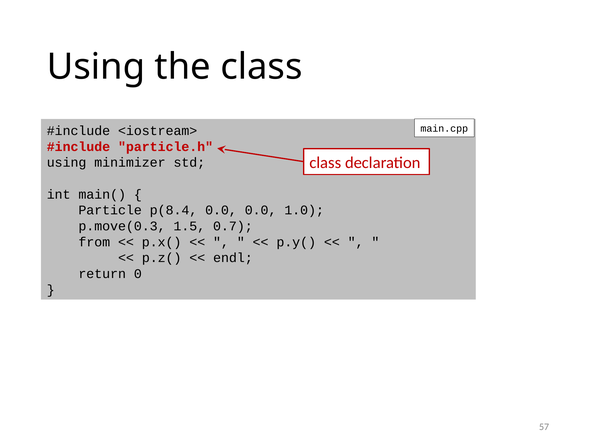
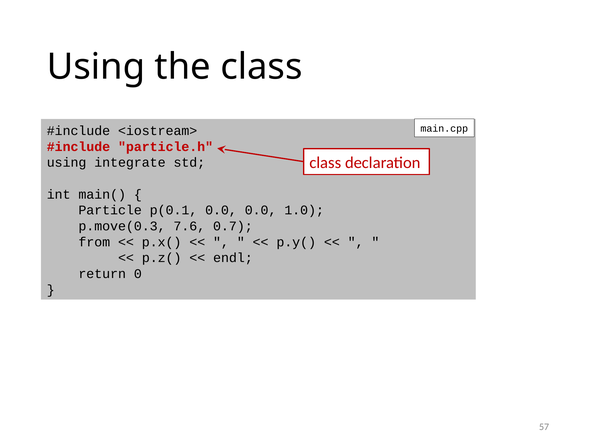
minimizer: minimizer -> integrate
p(8.4: p(8.4 -> p(0.1
1.5: 1.5 -> 7.6
